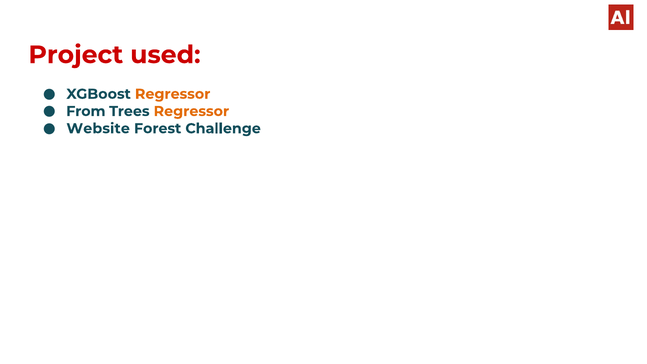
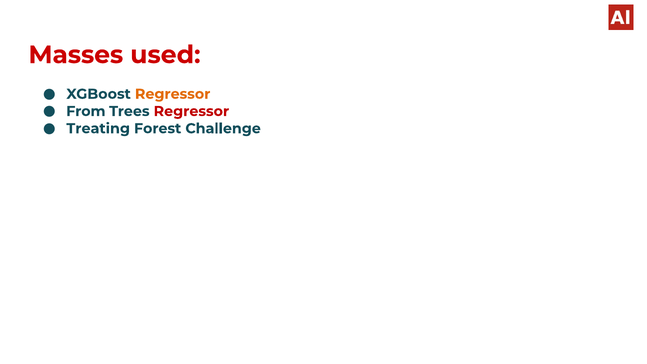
Project: Project -> Masses
Regressor at (191, 111) colour: orange -> red
Website: Website -> Treating
